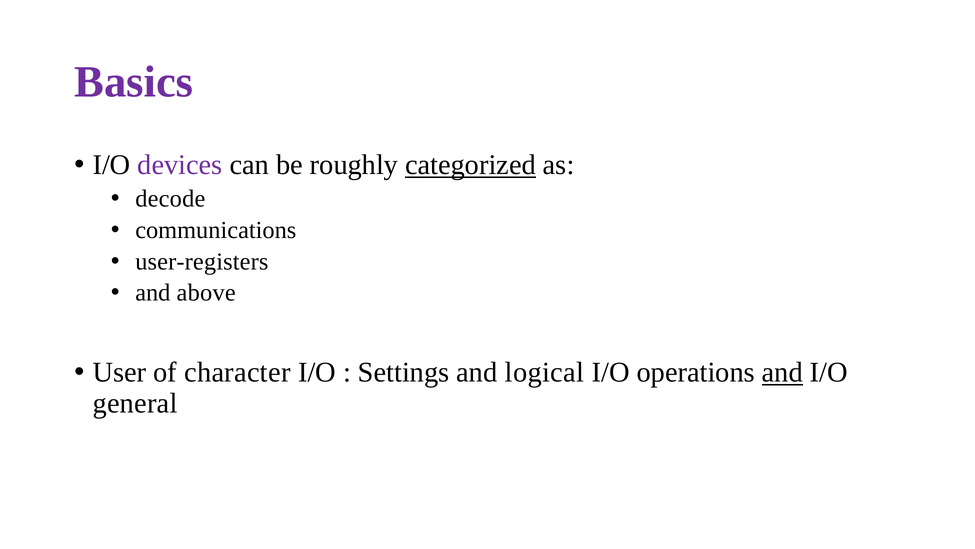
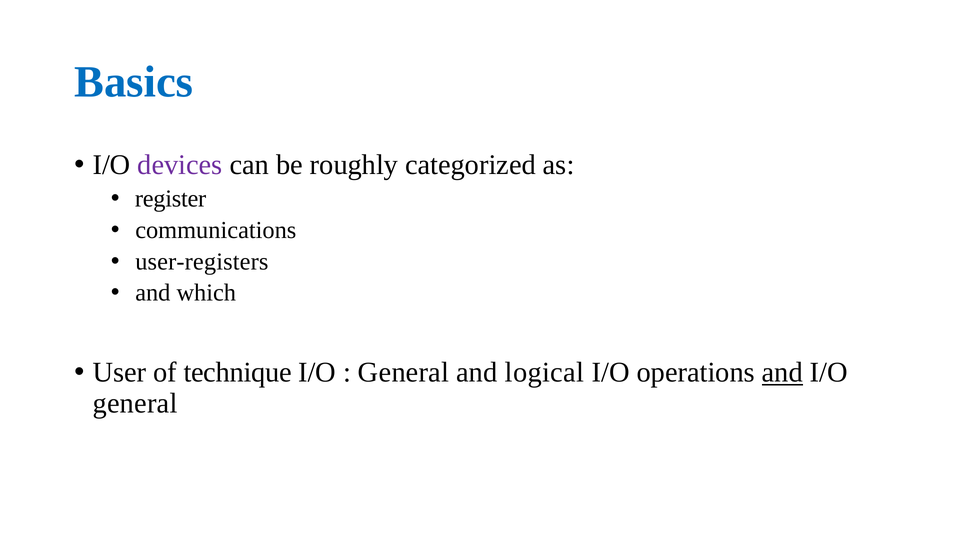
Basics colour: purple -> blue
categorized underline: present -> none
decode: decode -> register
above: above -> which
character: character -> technique
Settings at (404, 372): Settings -> General
